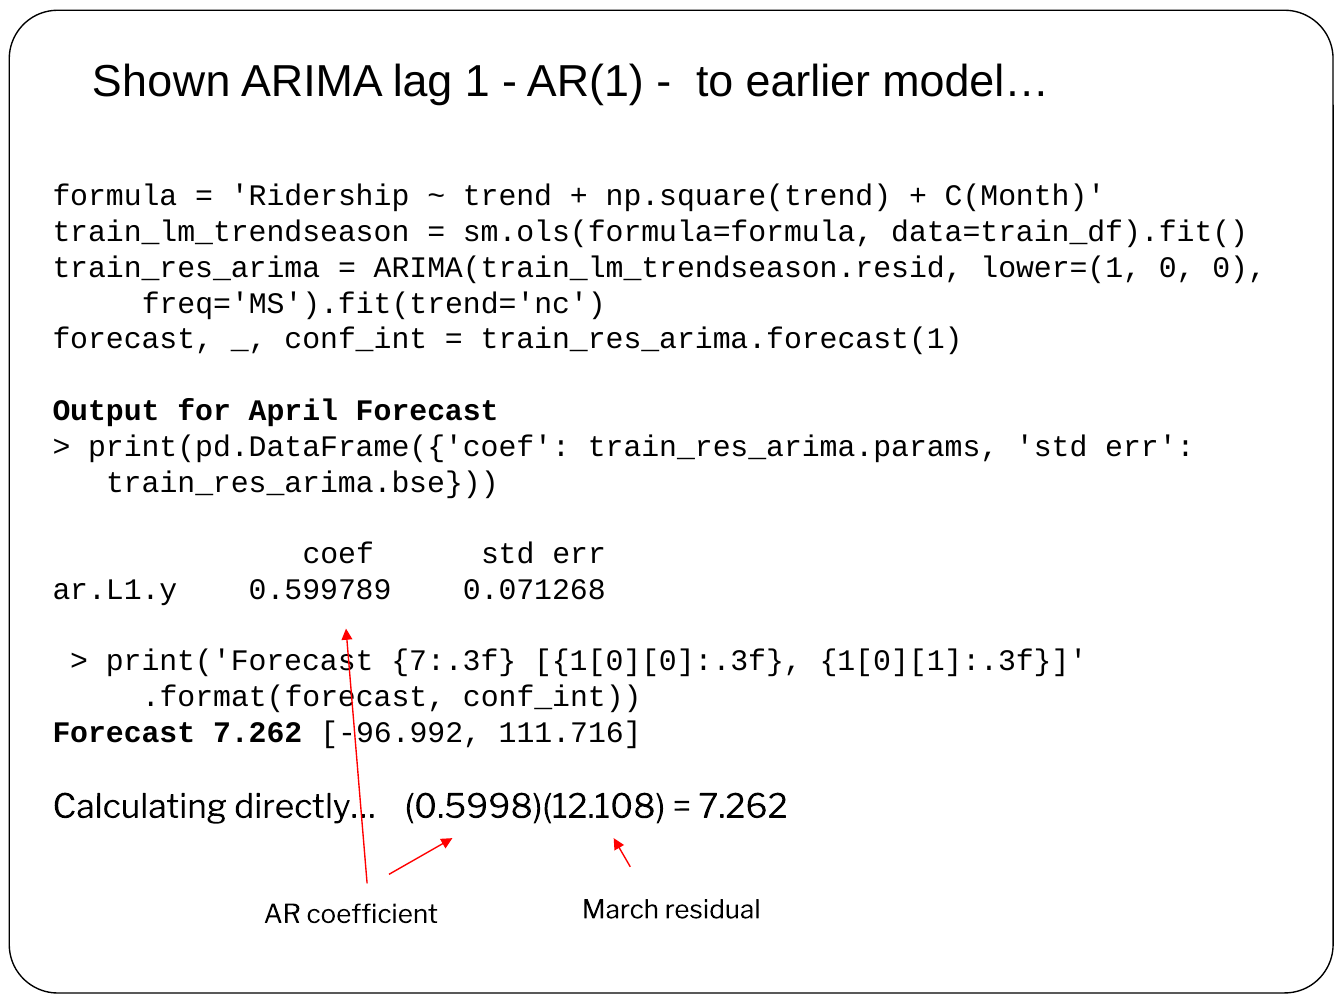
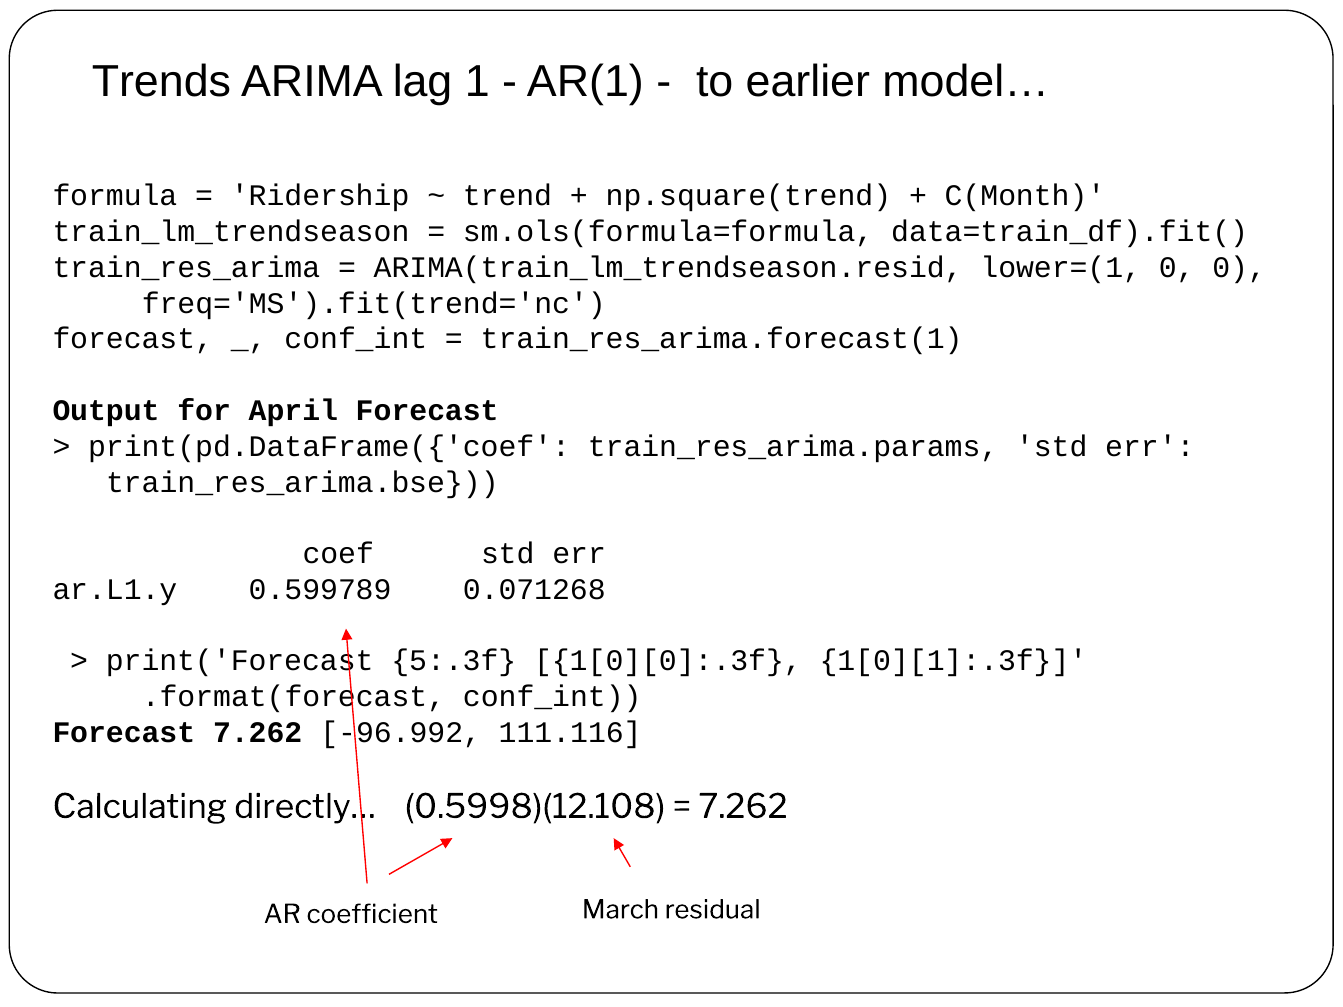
Shown: Shown -> Trends
7:.3f: 7:.3f -> 5:.3f
111.716: 111.716 -> 111.116
